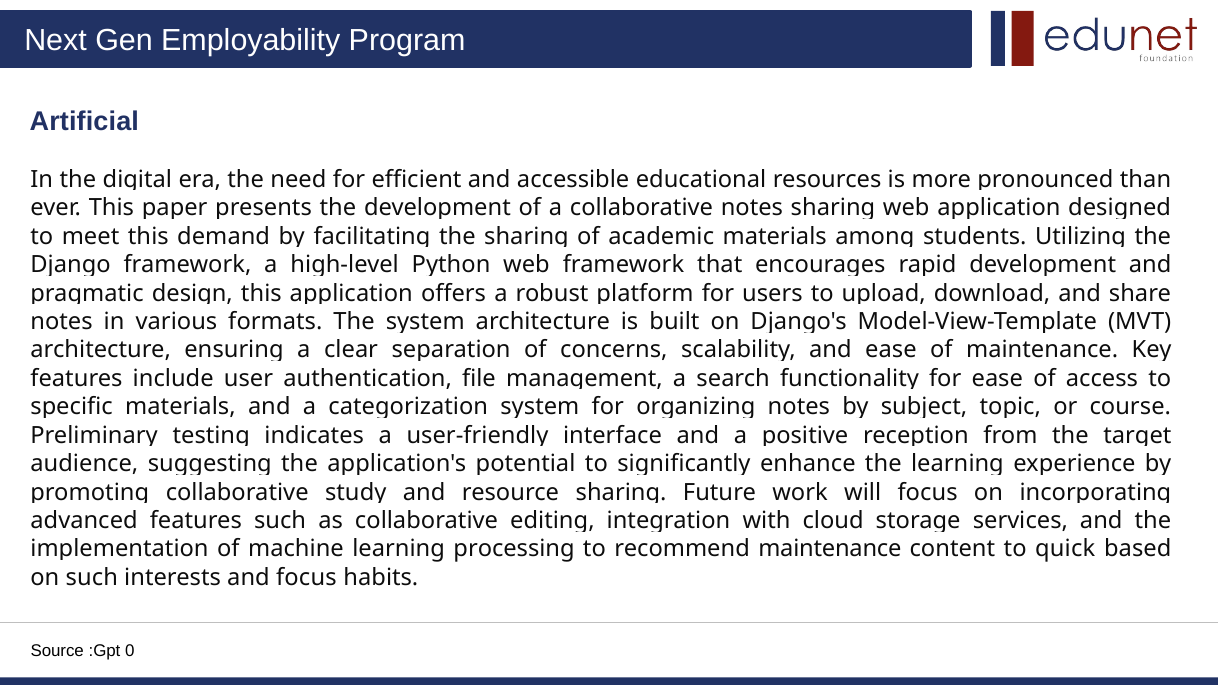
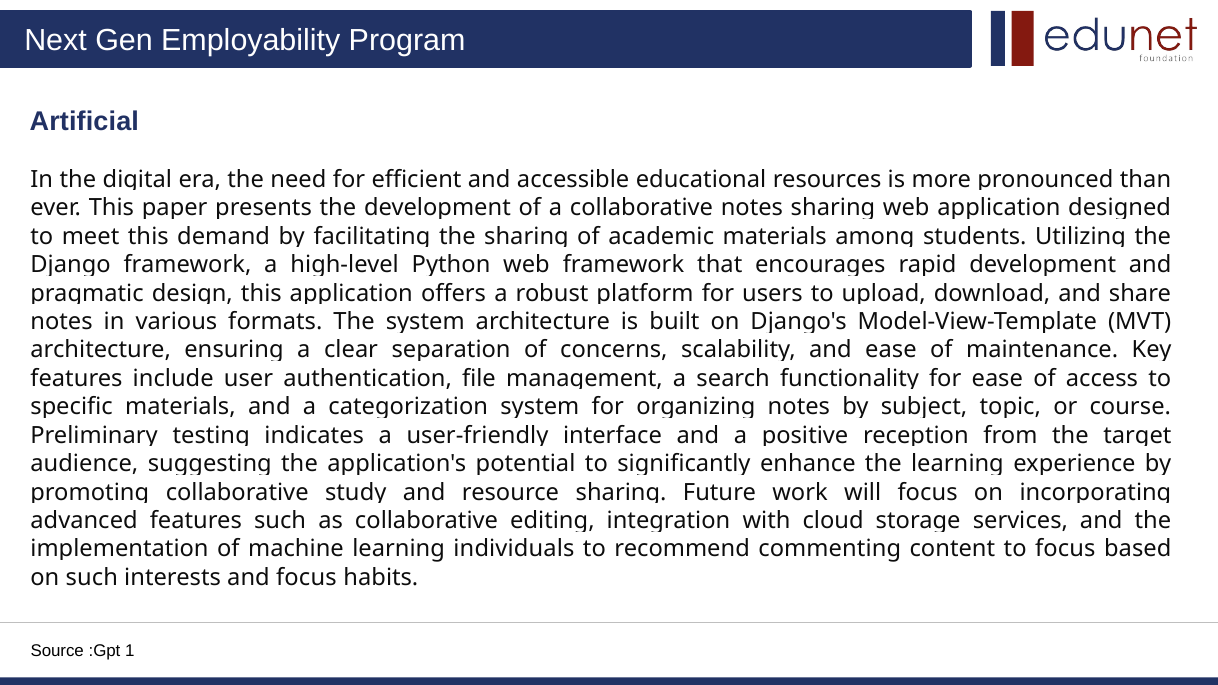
processing: processing -> individuals
recommend maintenance: maintenance -> commenting
to quick: quick -> focus
0: 0 -> 1
